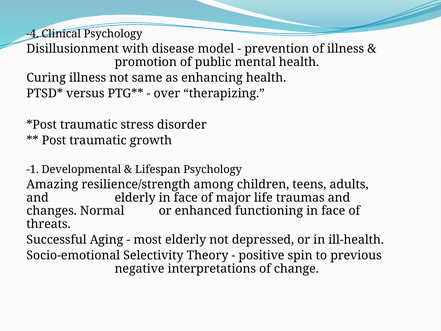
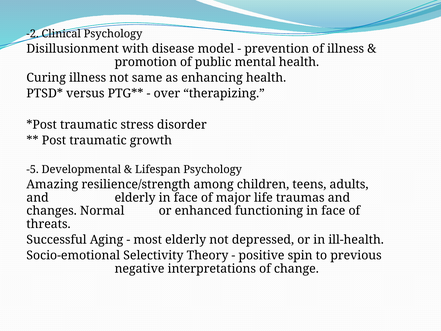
-4: -4 -> -2
-1: -1 -> -5
